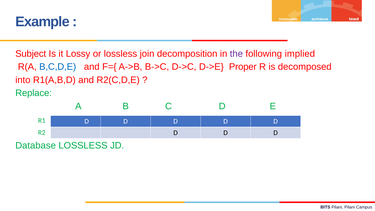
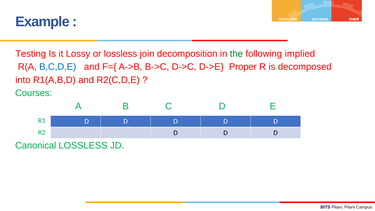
Subject: Subject -> Testing
the colour: purple -> green
Replace: Replace -> Courses
Database: Database -> Canonical
